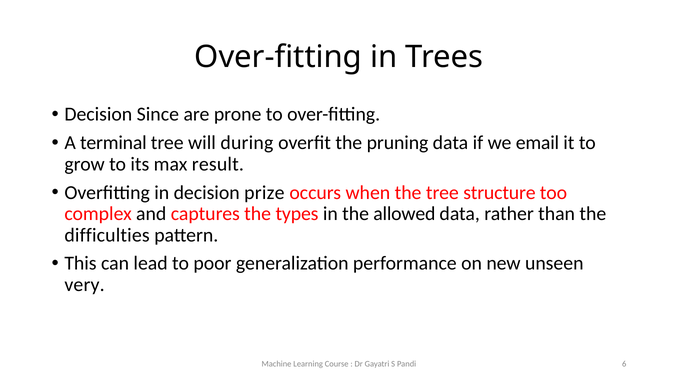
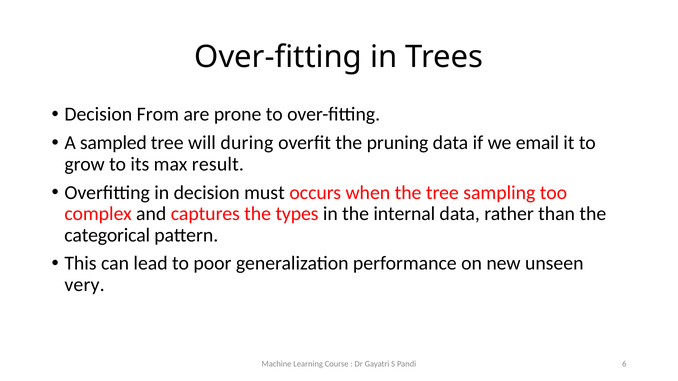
Since: Since -> From
terminal: terminal -> sampled
prize: prize -> must
structure: structure -> sampling
allowed: allowed -> internal
difficulties: difficulties -> categorical
